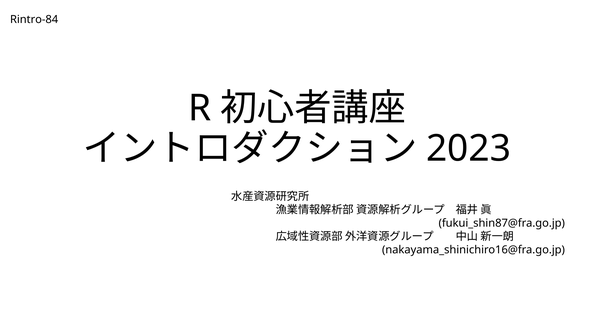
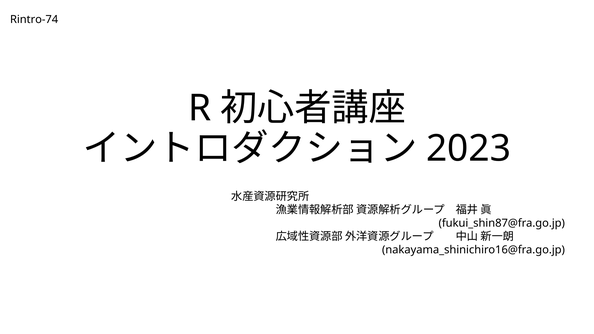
Rintro-84: Rintro-84 -> Rintro-74
